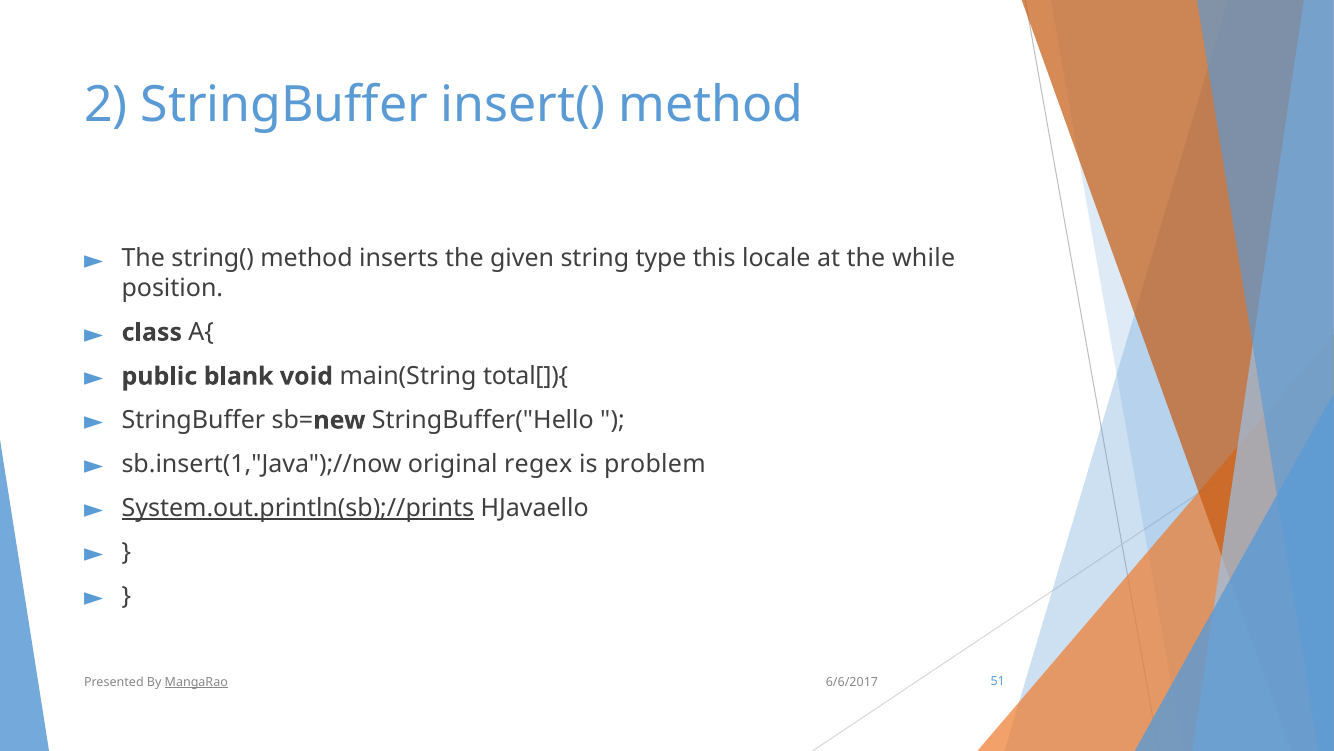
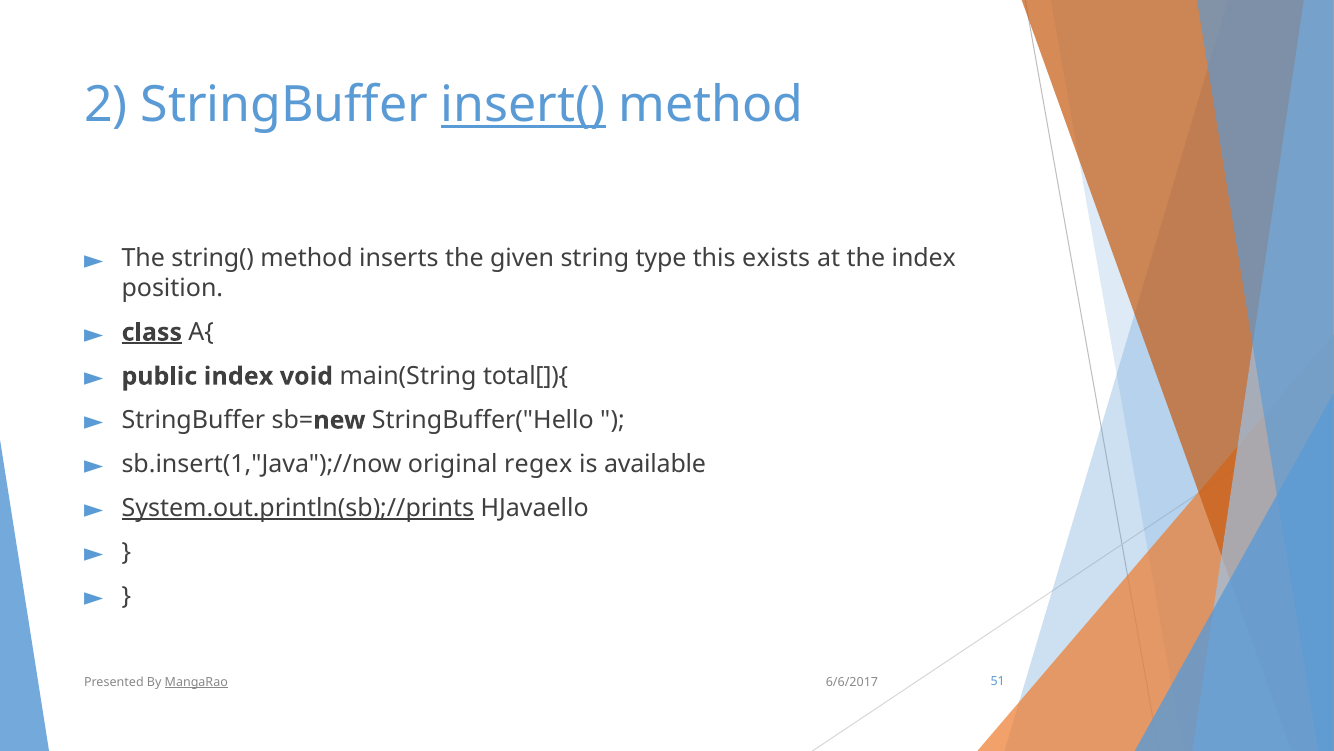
insert( underline: none -> present
locale: locale -> exists
the while: while -> index
class underline: none -> present
public blank: blank -> index
problem: problem -> available
